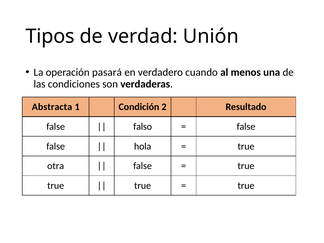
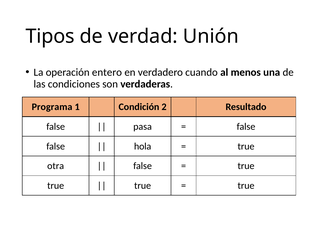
pasará: pasará -> entero
Abstracta: Abstracta -> Programa
falso: falso -> pasa
